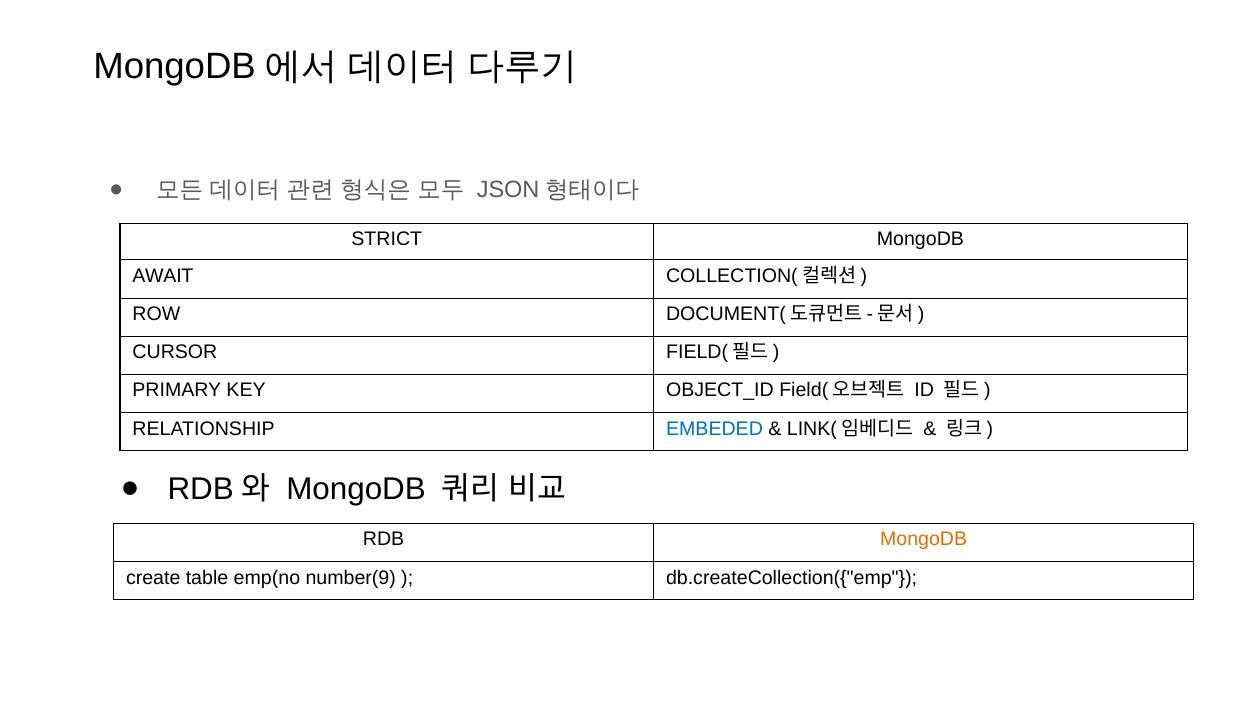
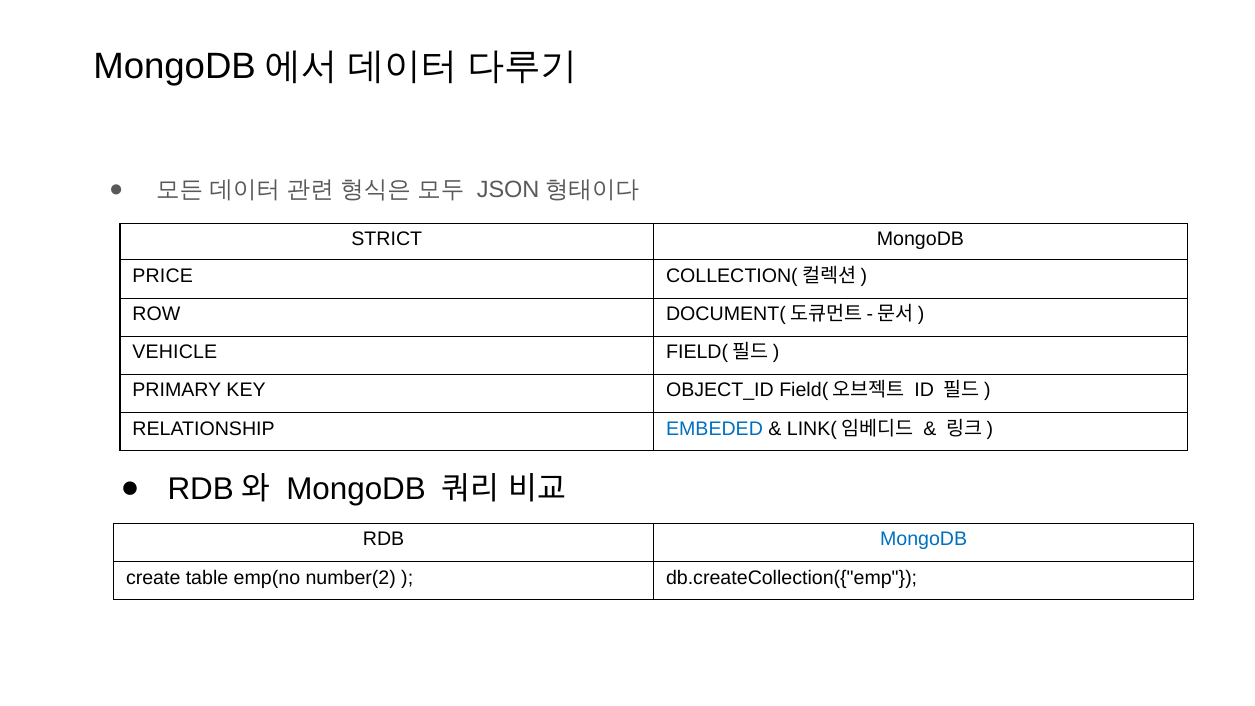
AWAIT: AWAIT -> PRICE
CURSOR: CURSOR -> VEHICLE
MongoDB at (924, 539) colour: orange -> blue
number(9: number(9 -> number(2
